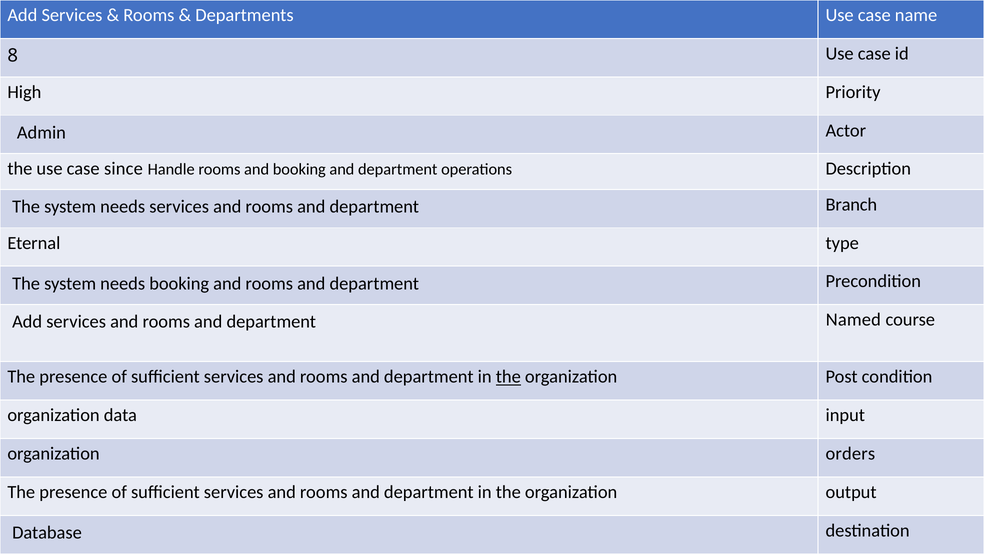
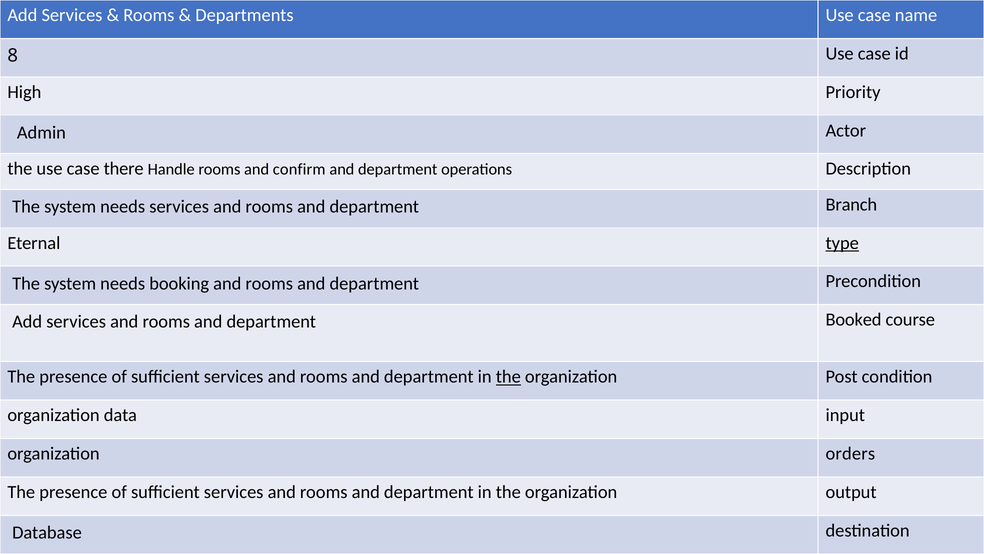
since: since -> there
and booking: booking -> confirm
type underline: none -> present
Named: Named -> Booked
